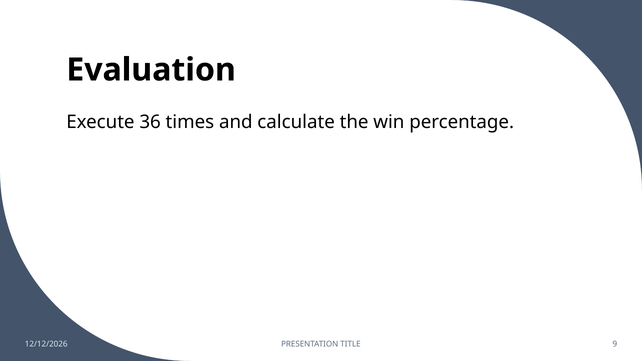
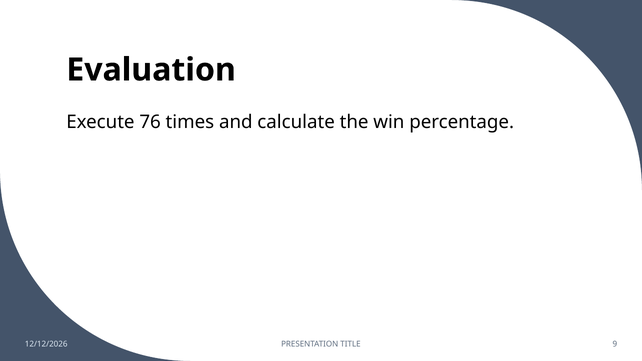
36: 36 -> 76
